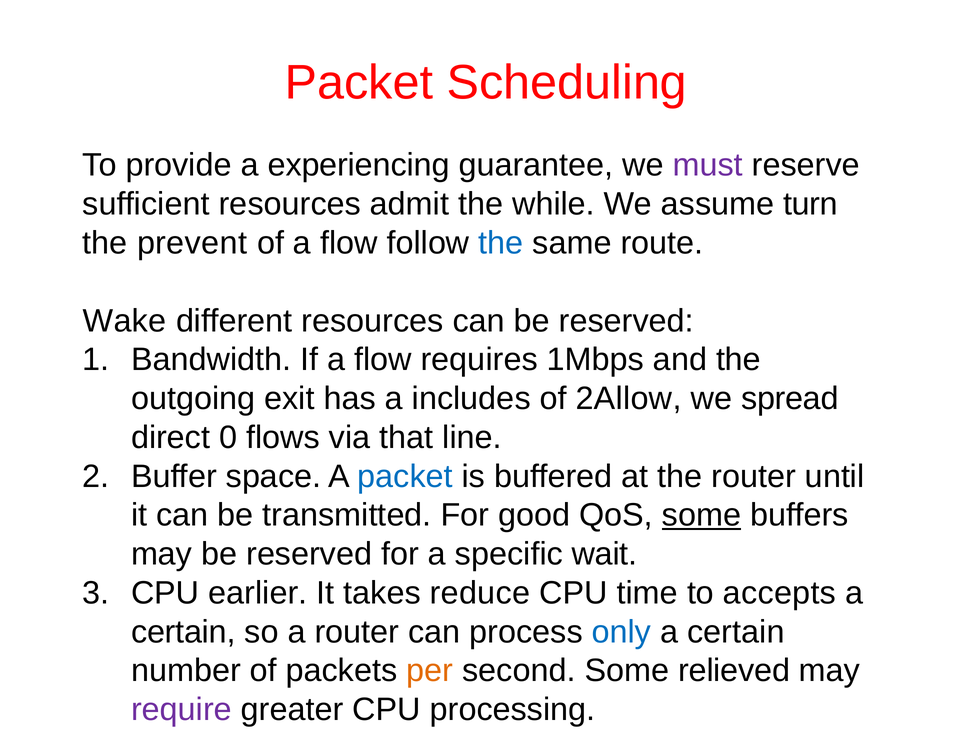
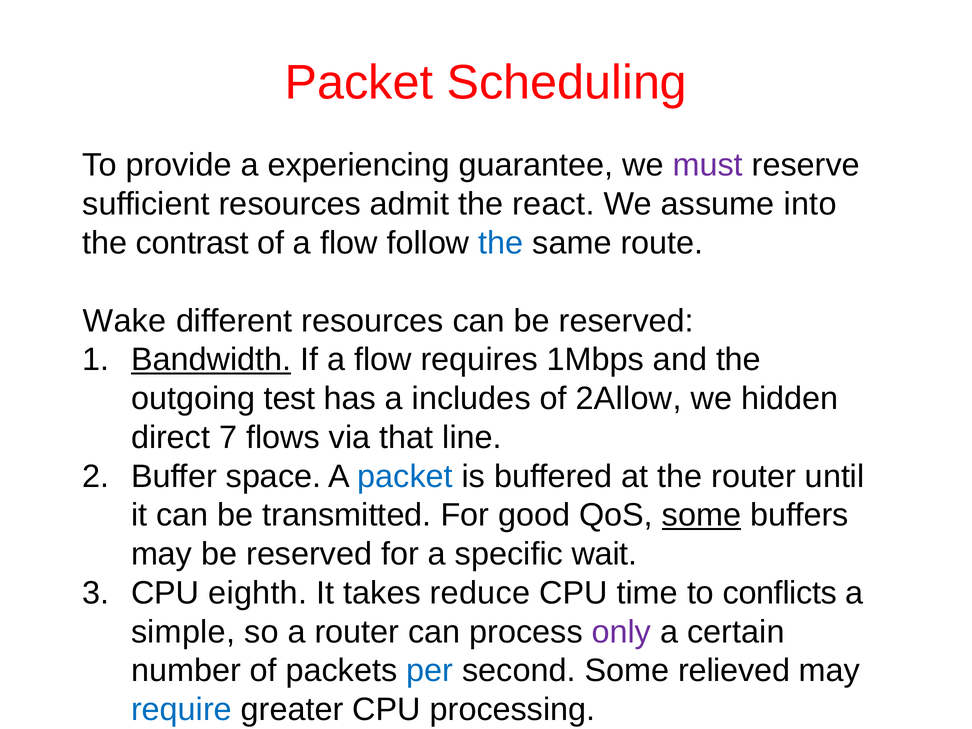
while: while -> react
turn: turn -> into
prevent: prevent -> contrast
Bandwidth underline: none -> present
exit: exit -> test
spread: spread -> hidden
0: 0 -> 7
earlier: earlier -> eighth
accepts: accepts -> conflicts
certain at (183, 632): certain -> simple
only colour: blue -> purple
per colour: orange -> blue
require colour: purple -> blue
